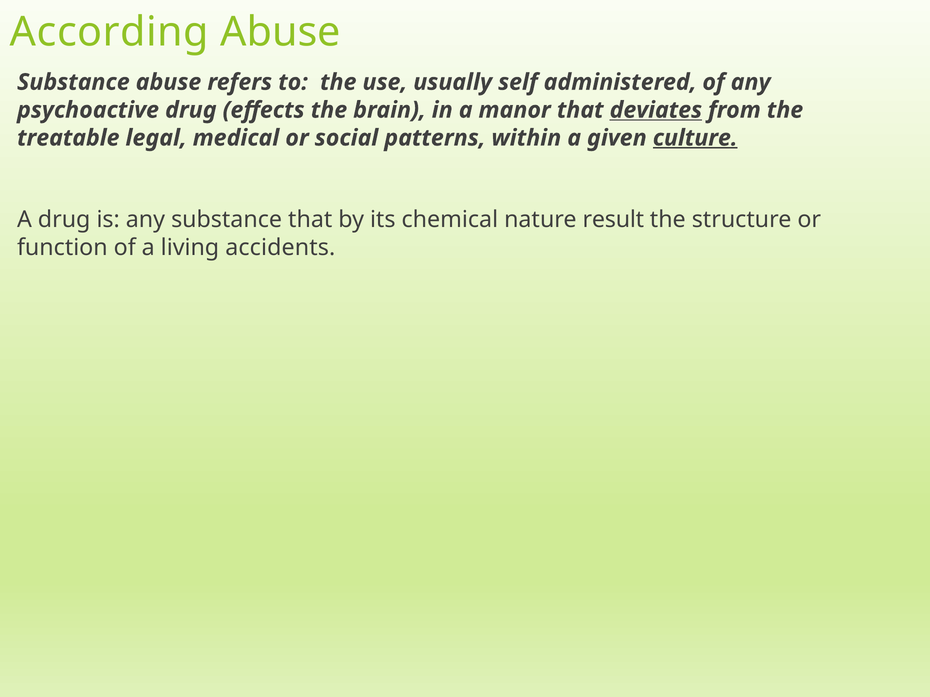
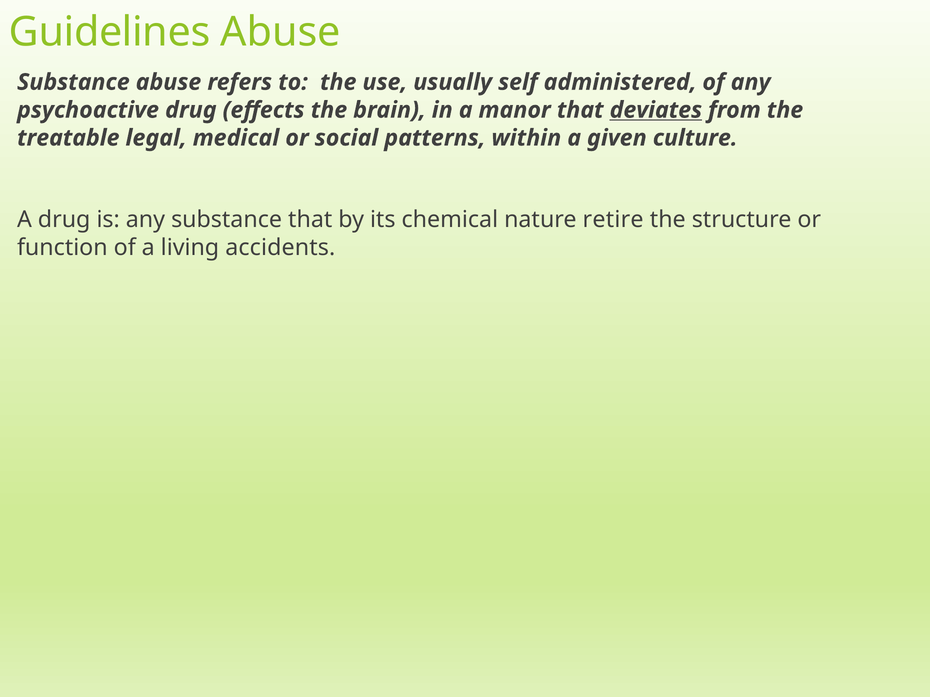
According: According -> Guidelines
culture underline: present -> none
result: result -> retire
